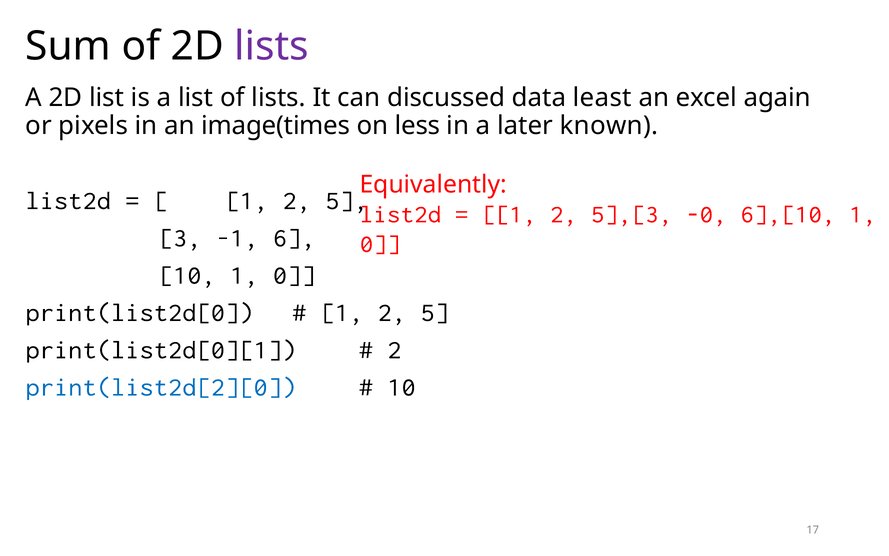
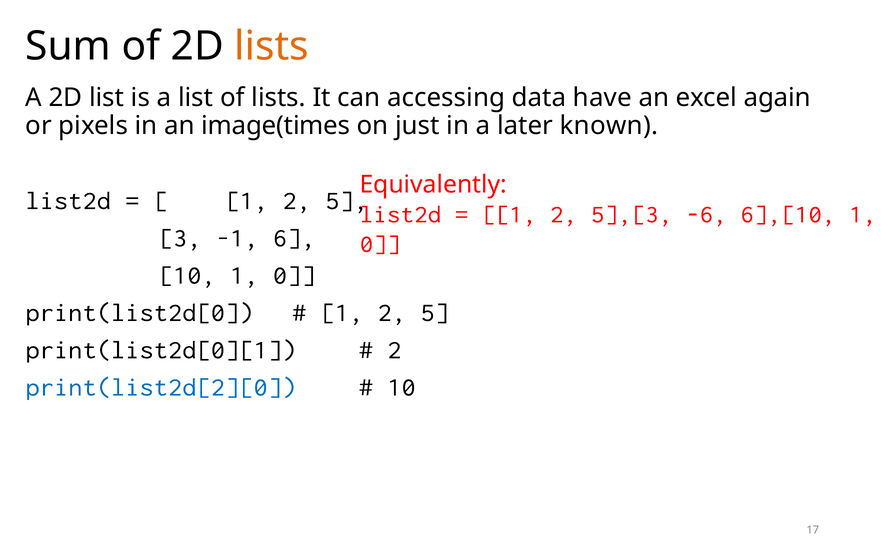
lists at (272, 46) colour: purple -> orange
discussed: discussed -> accessing
least: least -> have
less: less -> just
-0: -0 -> -6
